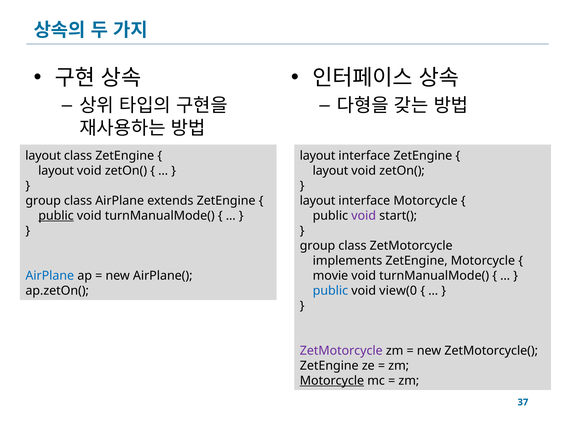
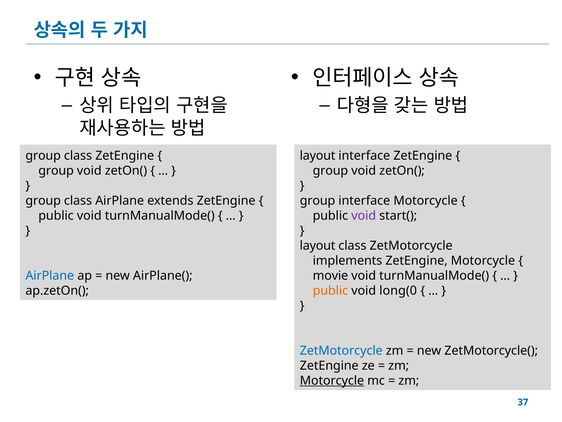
layout at (43, 155): layout -> group
layout at (56, 170): layout -> group
layout at (330, 170): layout -> group
layout at (318, 200): layout -> group
public at (56, 215) underline: present -> none
group at (318, 245): group -> layout
public at (330, 290) colour: blue -> orange
view(0: view(0 -> long(0
ZetMotorcycle at (341, 350) colour: purple -> blue
